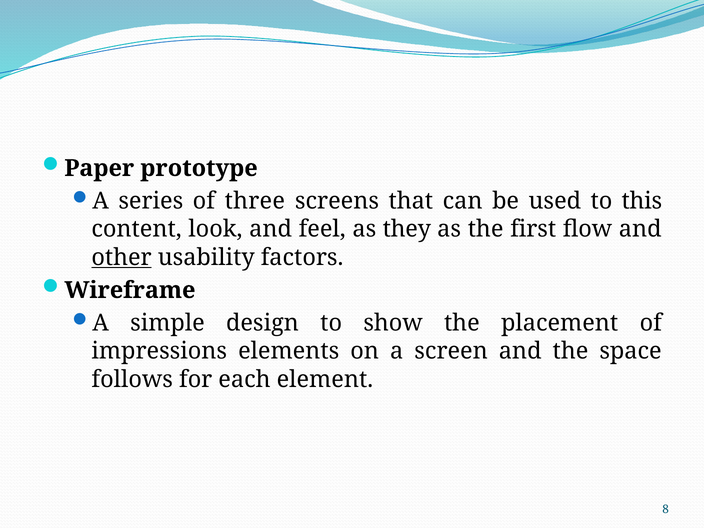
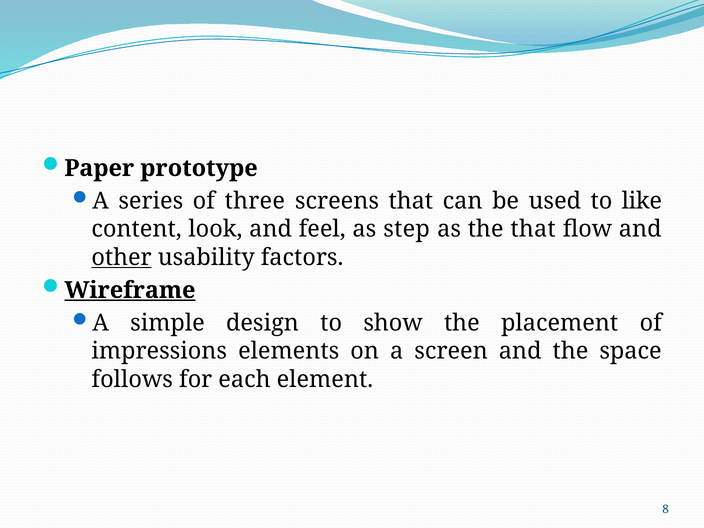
this: this -> like
they: they -> step
the first: first -> that
Wireframe underline: none -> present
